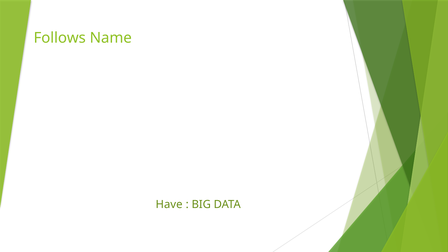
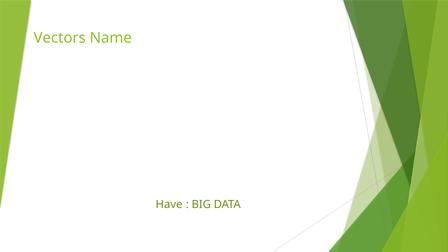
Follows: Follows -> Vectors
